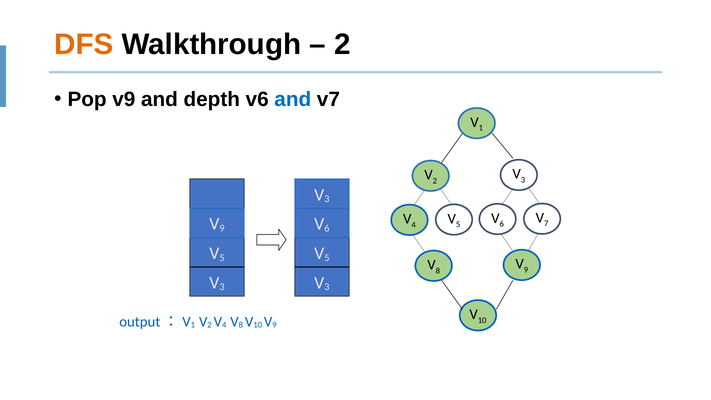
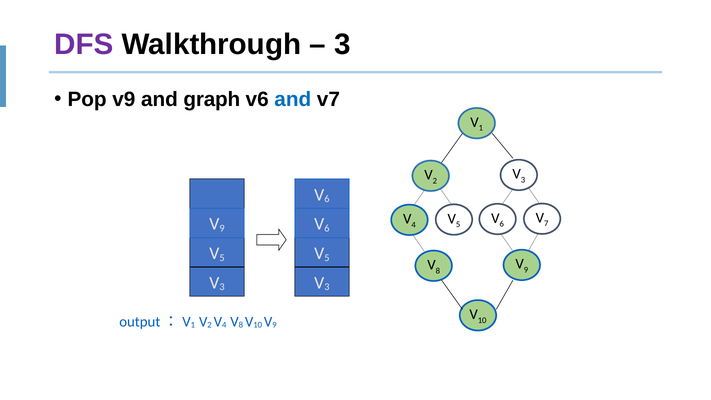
DFS colour: orange -> purple
2 at (342, 44): 2 -> 3
depth: depth -> graph
3 at (327, 199): 3 -> 6
